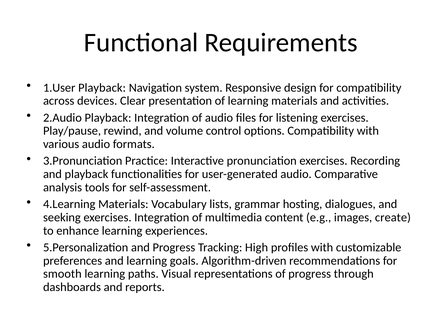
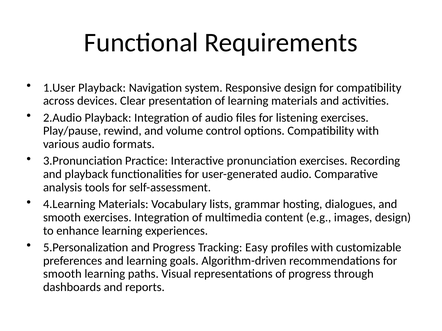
seeking at (62, 218): seeking -> smooth
images create: create -> design
High: High -> Easy
